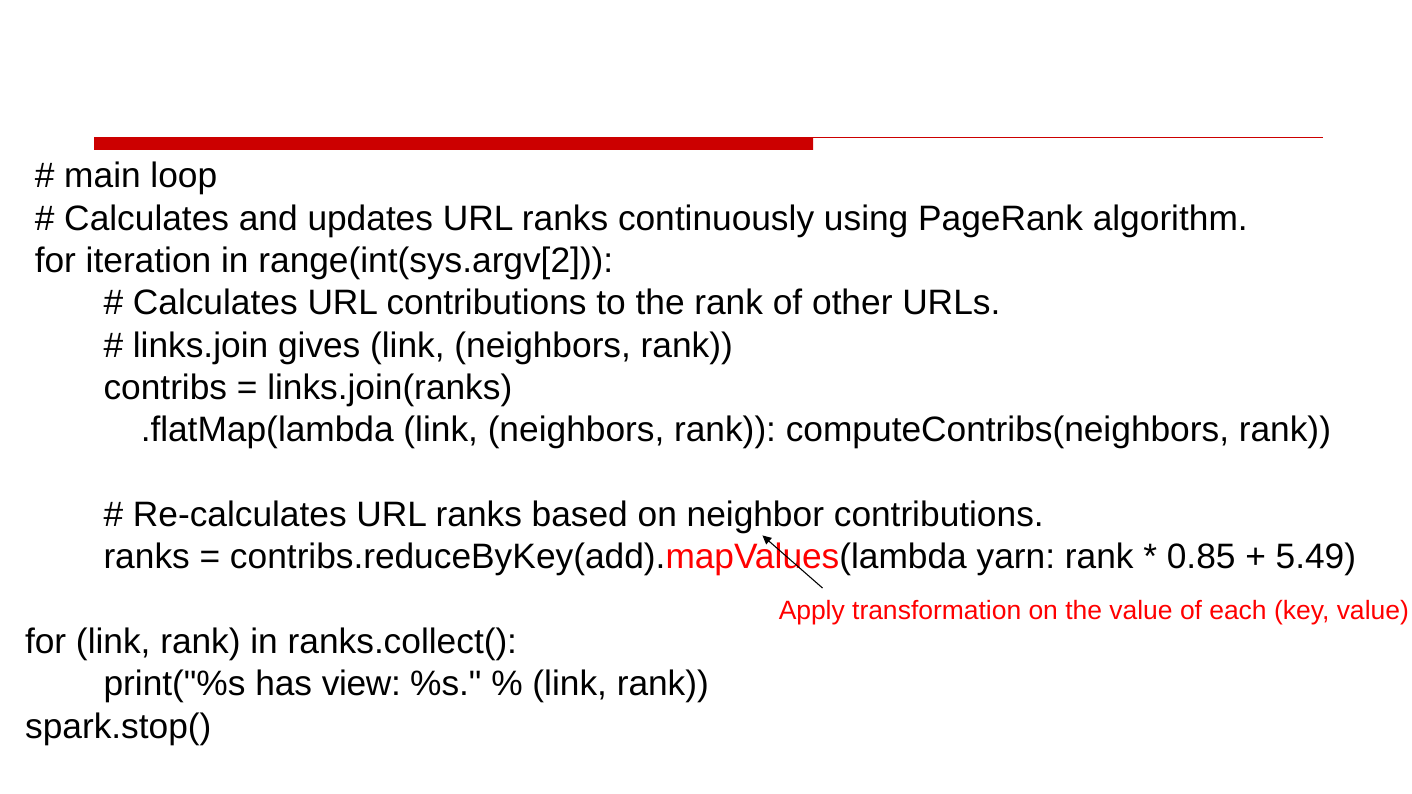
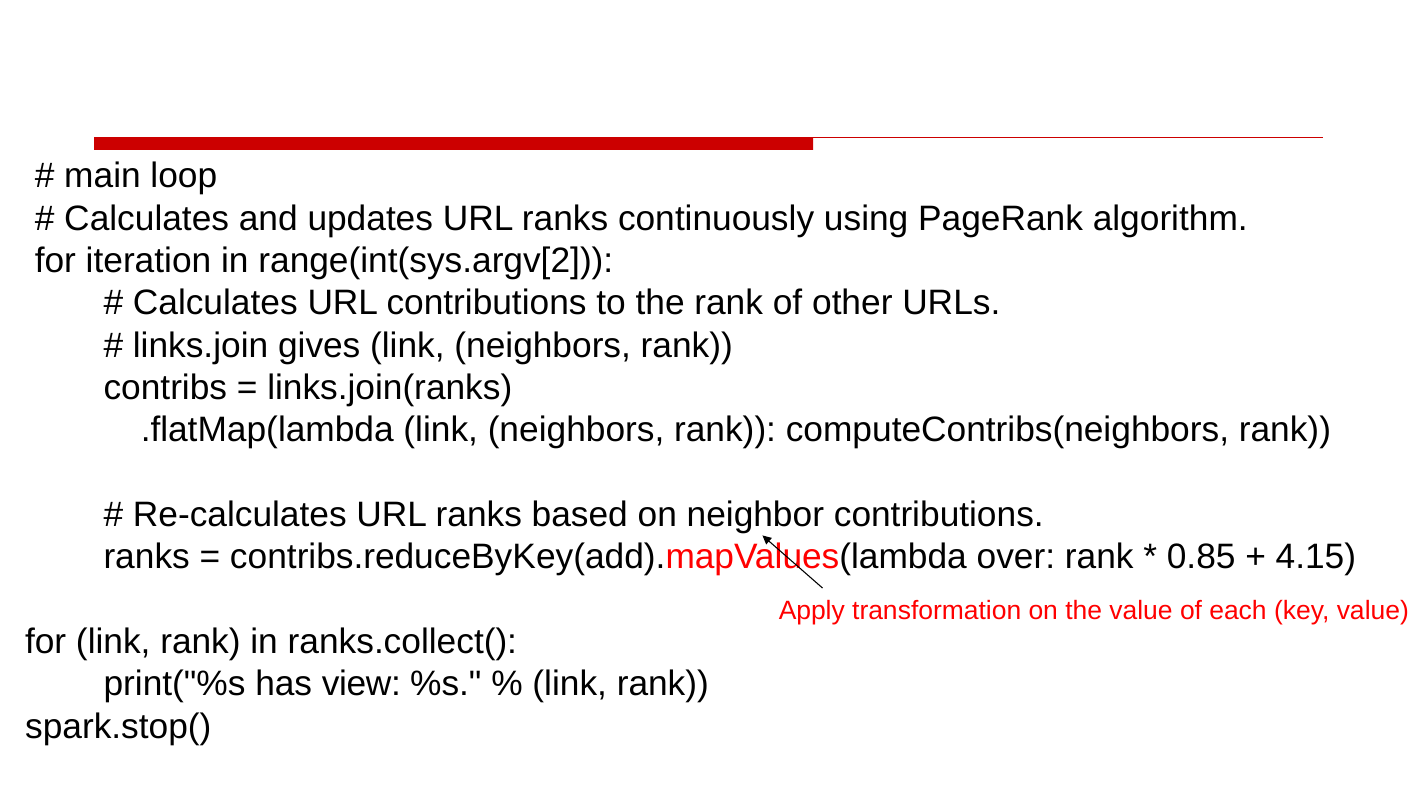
yarn: yarn -> over
5.49: 5.49 -> 4.15
